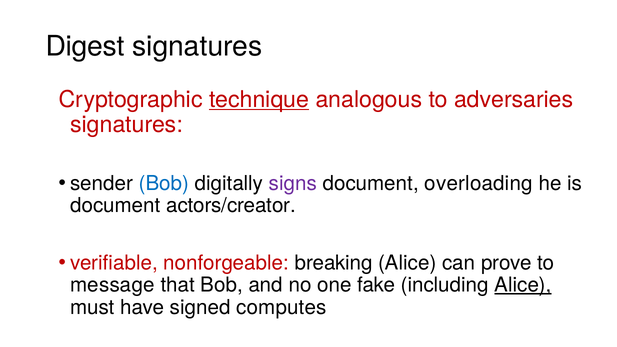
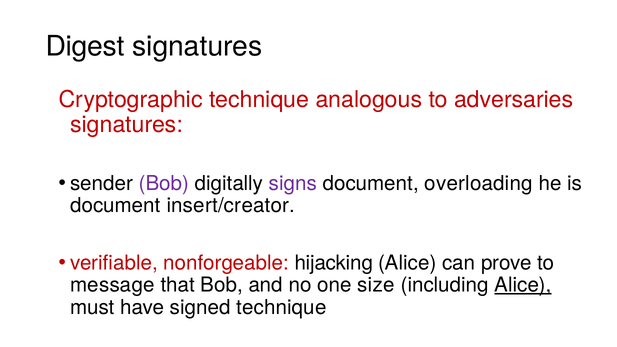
technique at (259, 100) underline: present -> none
Bob at (164, 183) colour: blue -> purple
actors/creator: actors/creator -> insert/creator
breaking: breaking -> hijacking
fake: fake -> size
signed computes: computes -> technique
